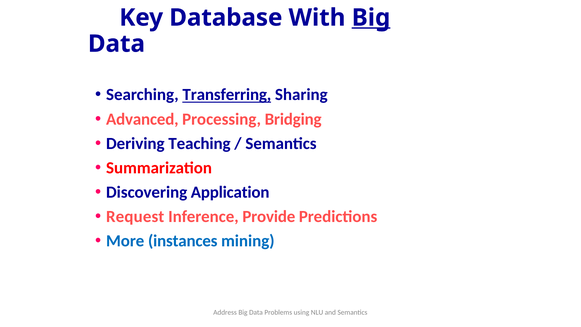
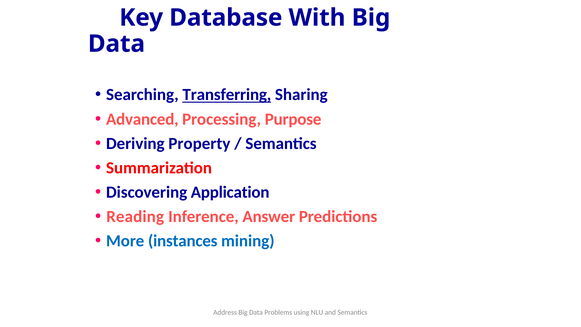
Big at (371, 18) underline: present -> none
Bridging: Bridging -> Purpose
Teaching: Teaching -> Property
Request: Request -> Reading
Provide: Provide -> Answer
